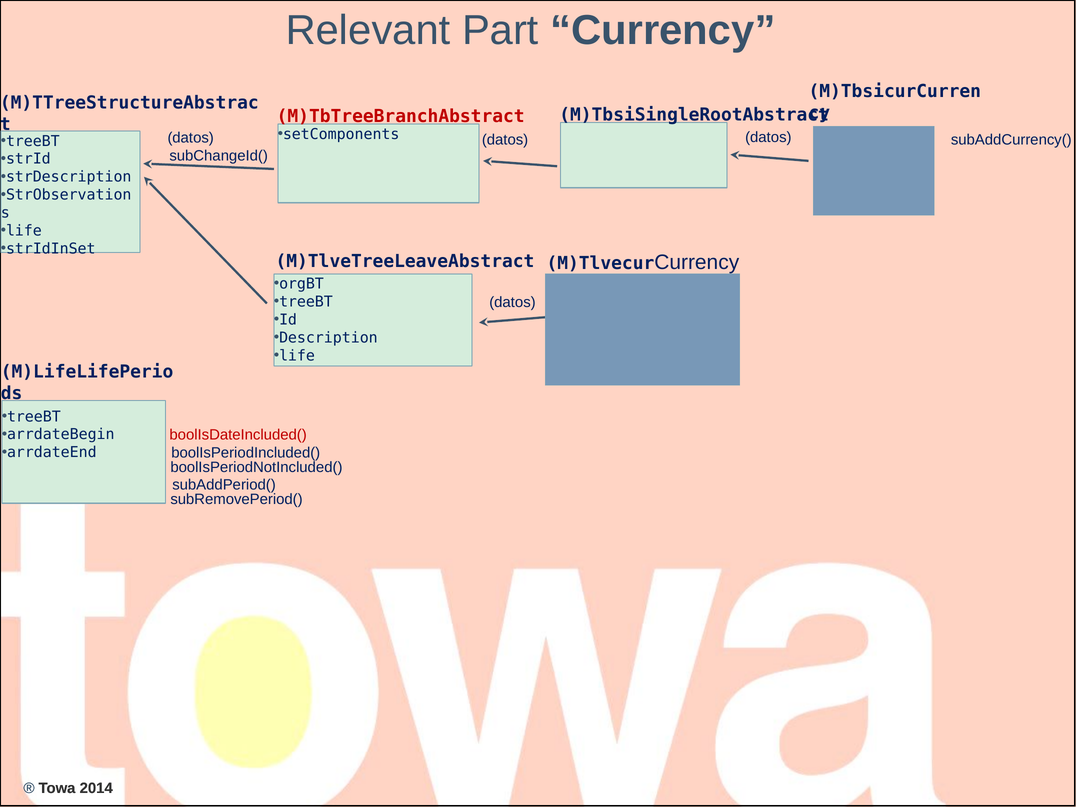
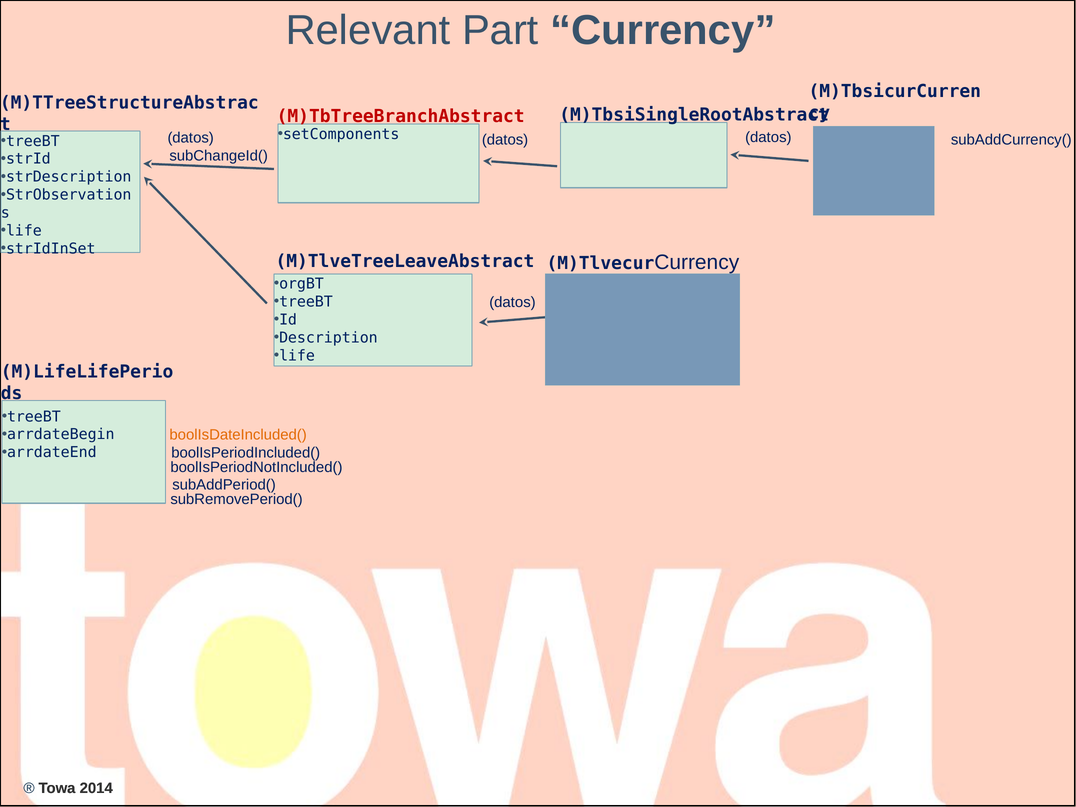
boolIsDateIncluded( colour: red -> orange
